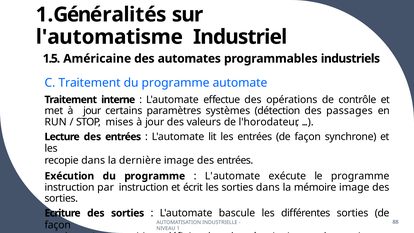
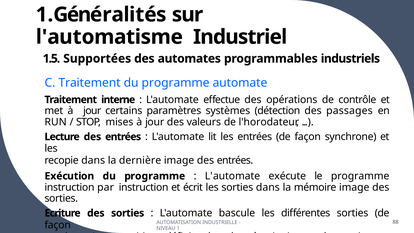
Américaine: Américaine -> Supportées
